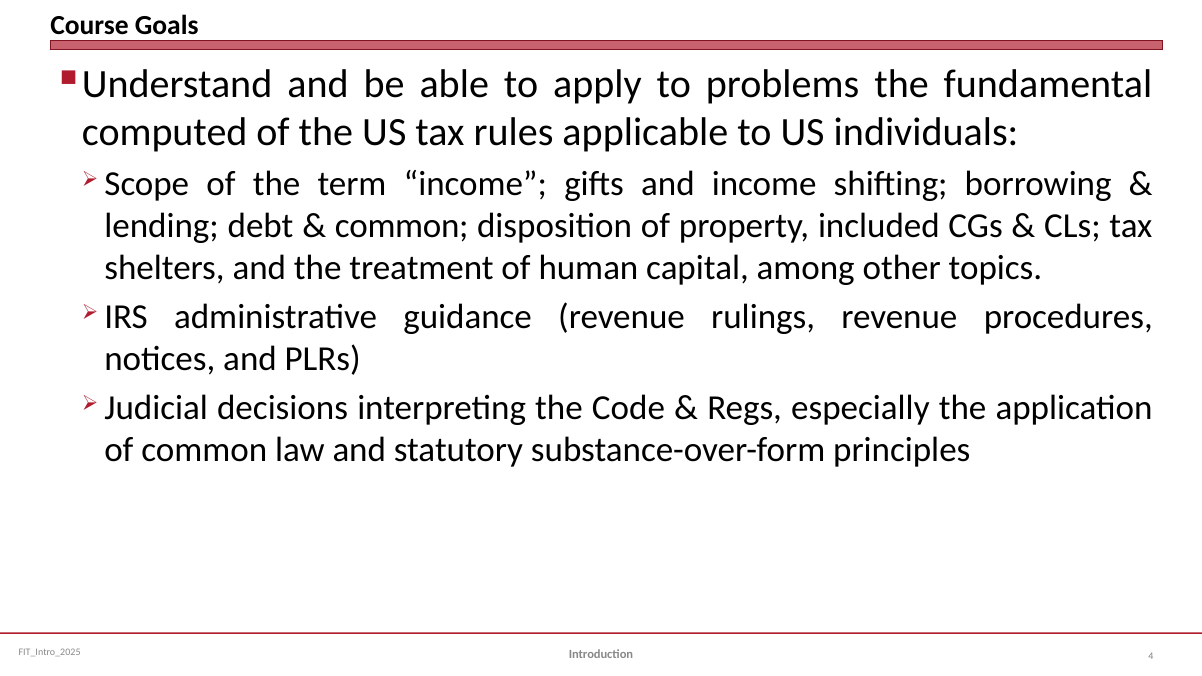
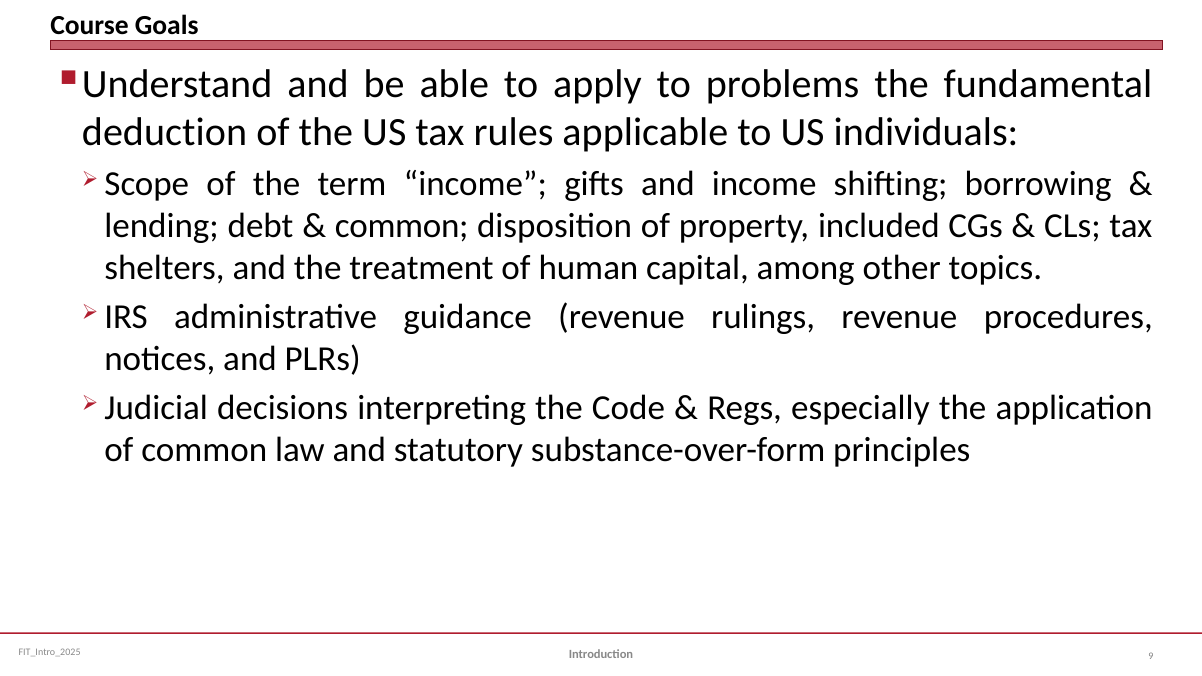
computed: computed -> deduction
4: 4 -> 9
